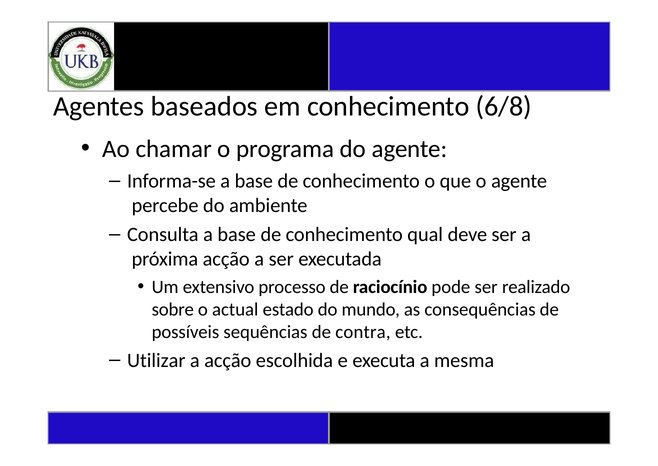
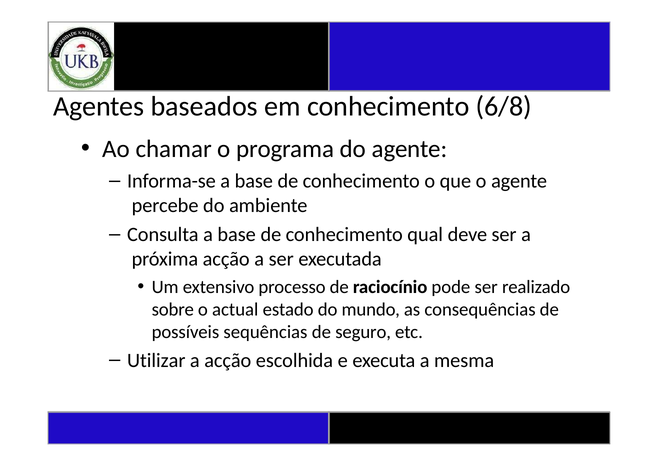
contra: contra -> seguro
